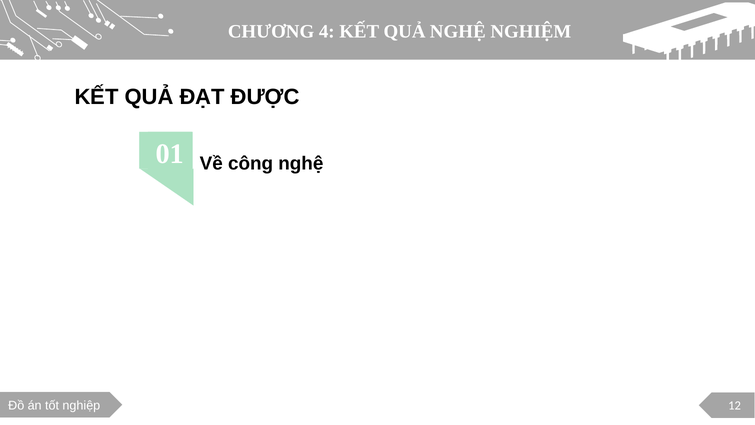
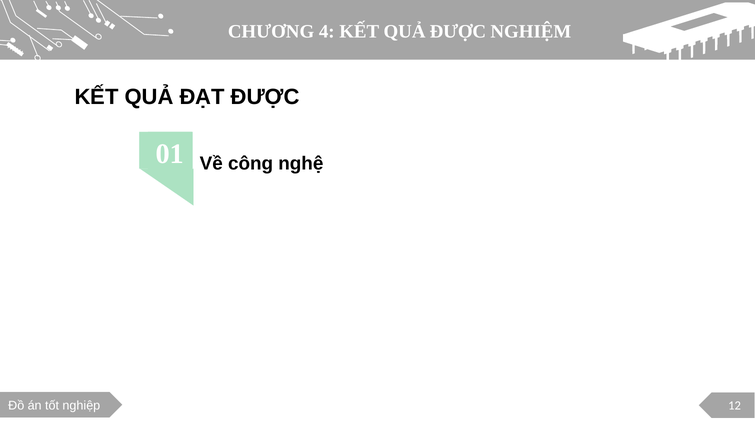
QUẢ NGHỆ: NGHỆ -> ĐƯỢC
